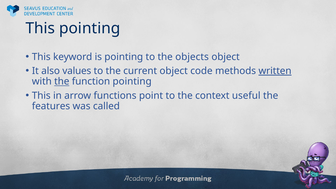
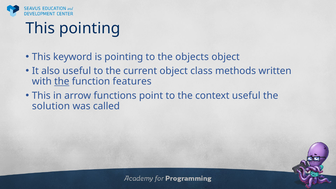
also values: values -> useful
code: code -> class
written underline: present -> none
function pointing: pointing -> features
features: features -> solution
